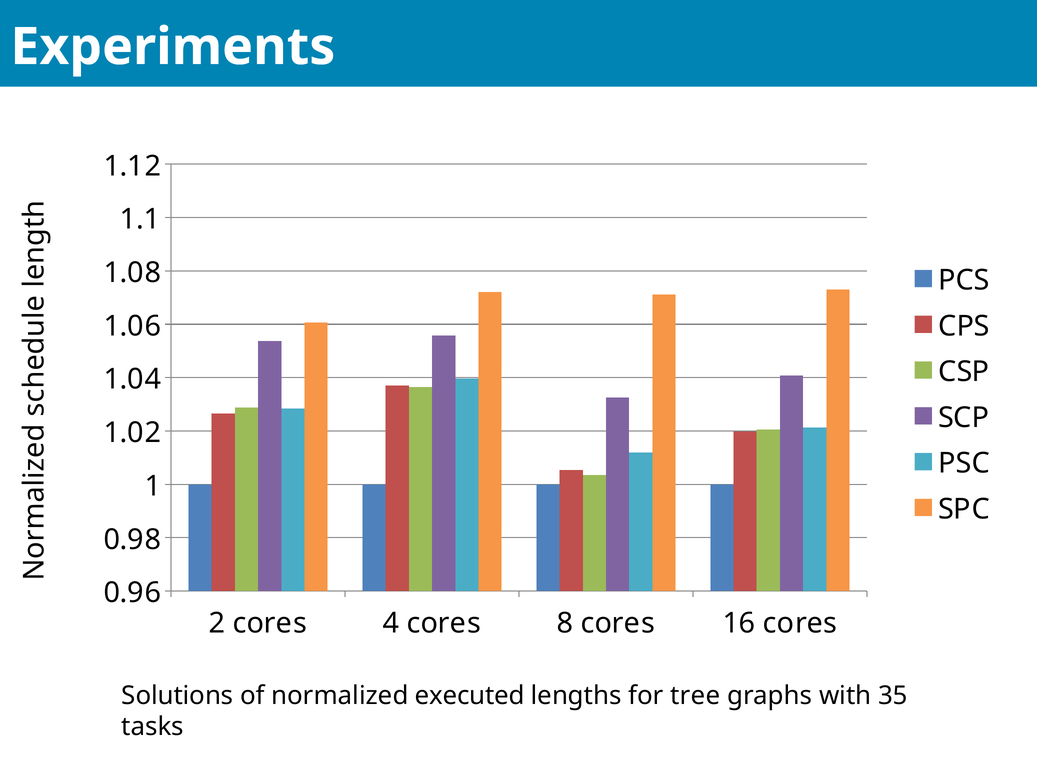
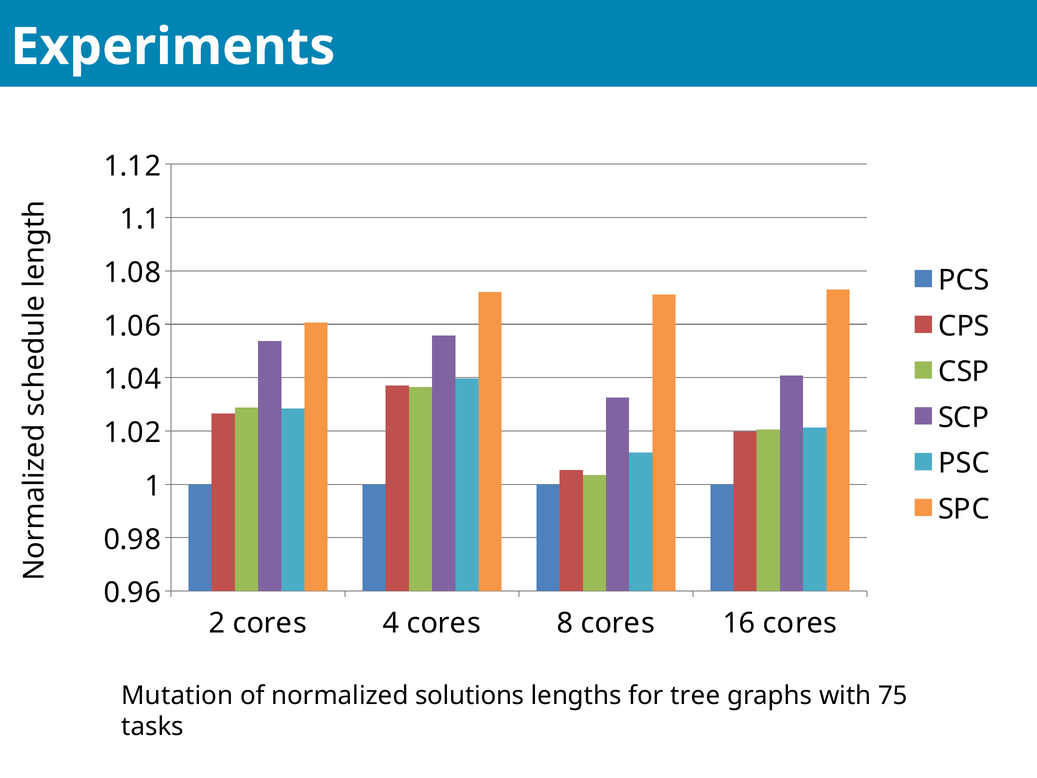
Solutions: Solutions -> Mutation
executed: executed -> solutions
35: 35 -> 75
